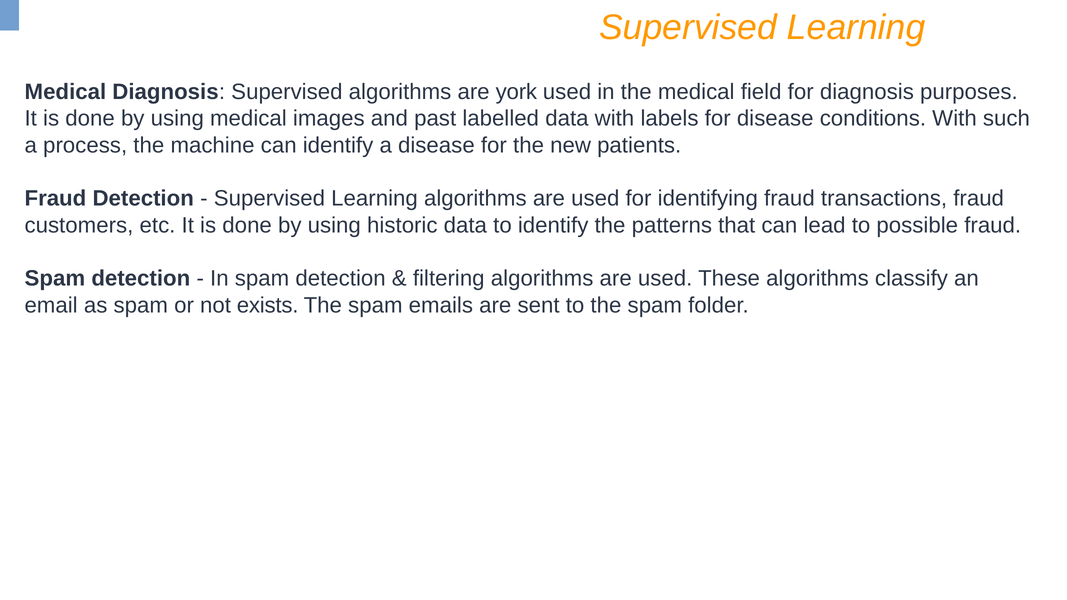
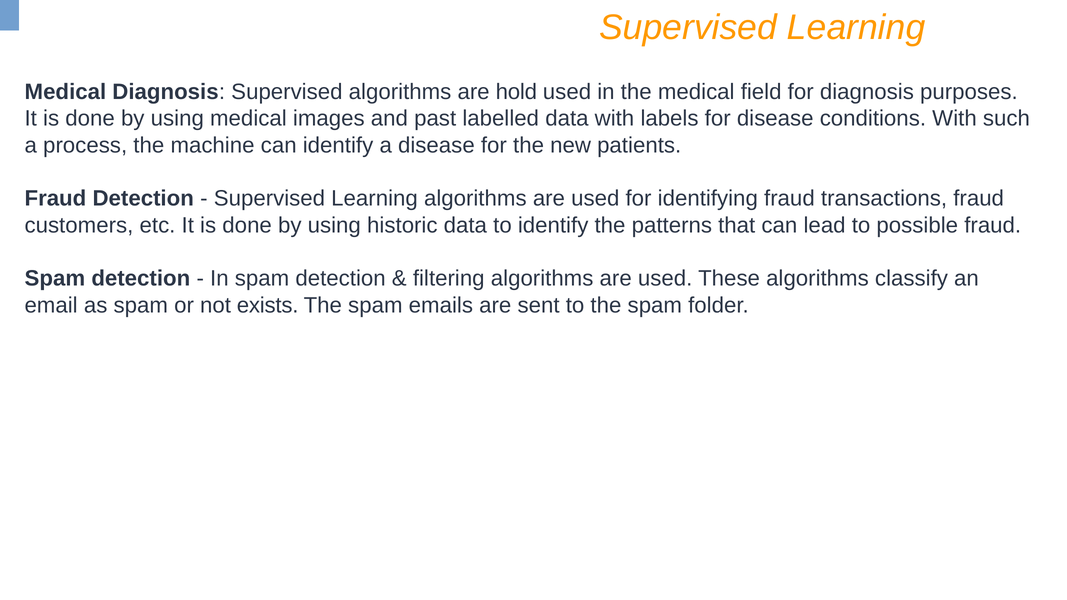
york: york -> hold
